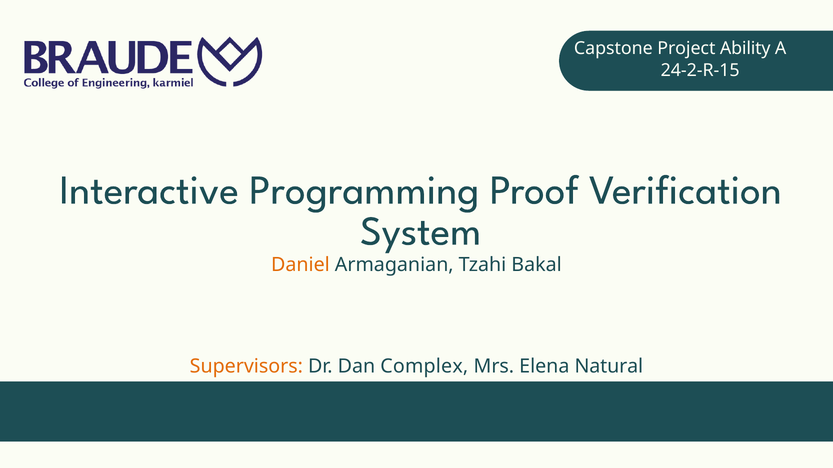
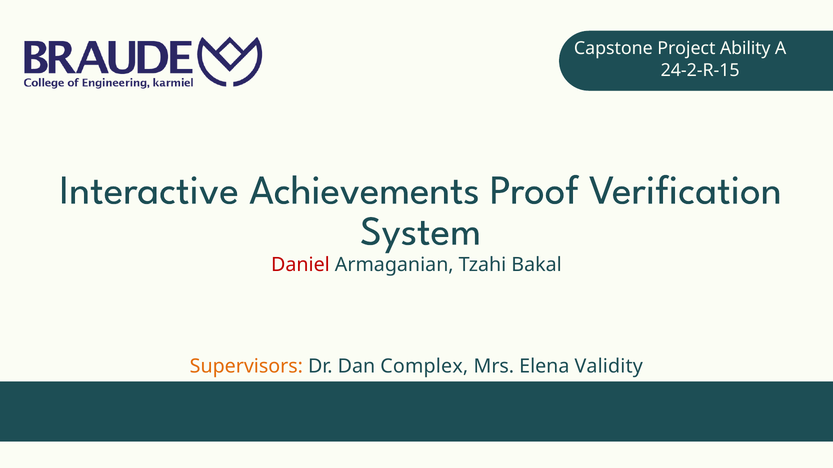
Programming: Programming -> Achievements
Daniel colour: orange -> red
Natural: Natural -> Validity
